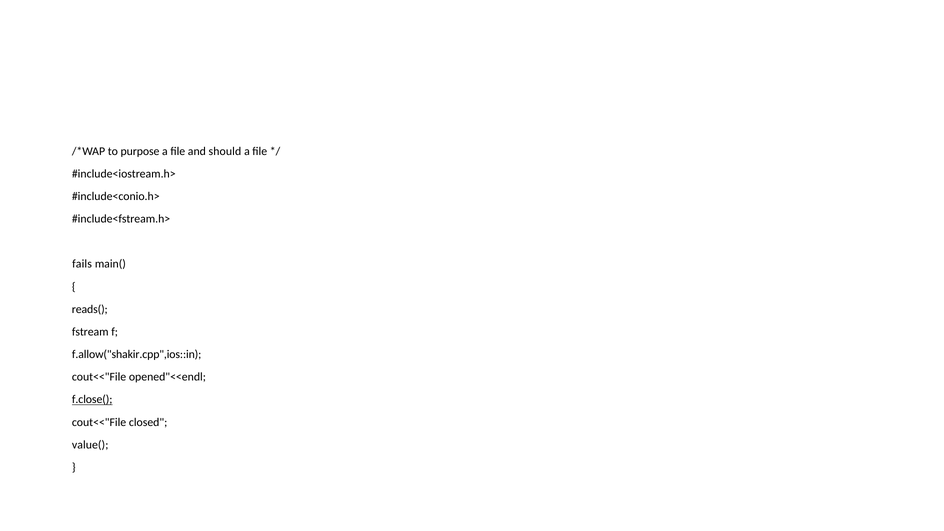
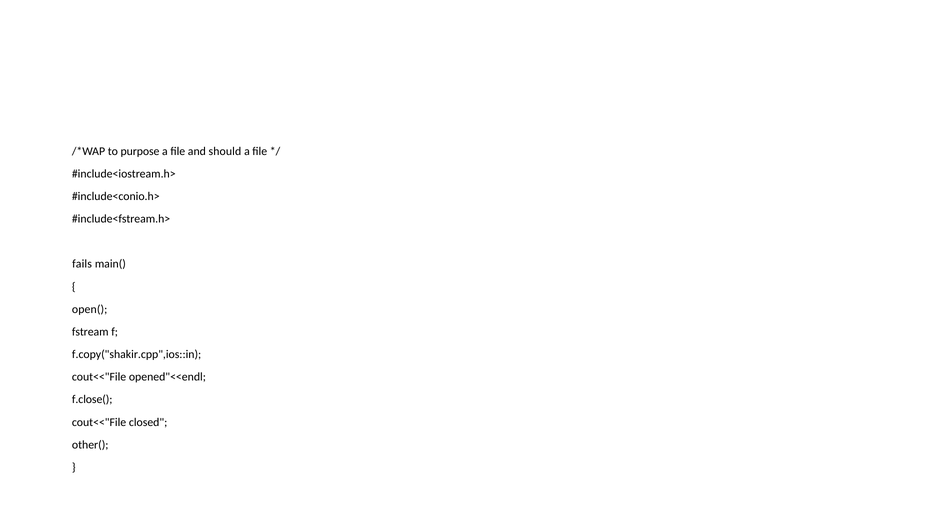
reads(: reads( -> open(
f.allow("shakir.cpp",ios::in: f.allow("shakir.cpp",ios::in -> f.copy("shakir.cpp",ios::in
f.close( underline: present -> none
value(: value( -> other(
